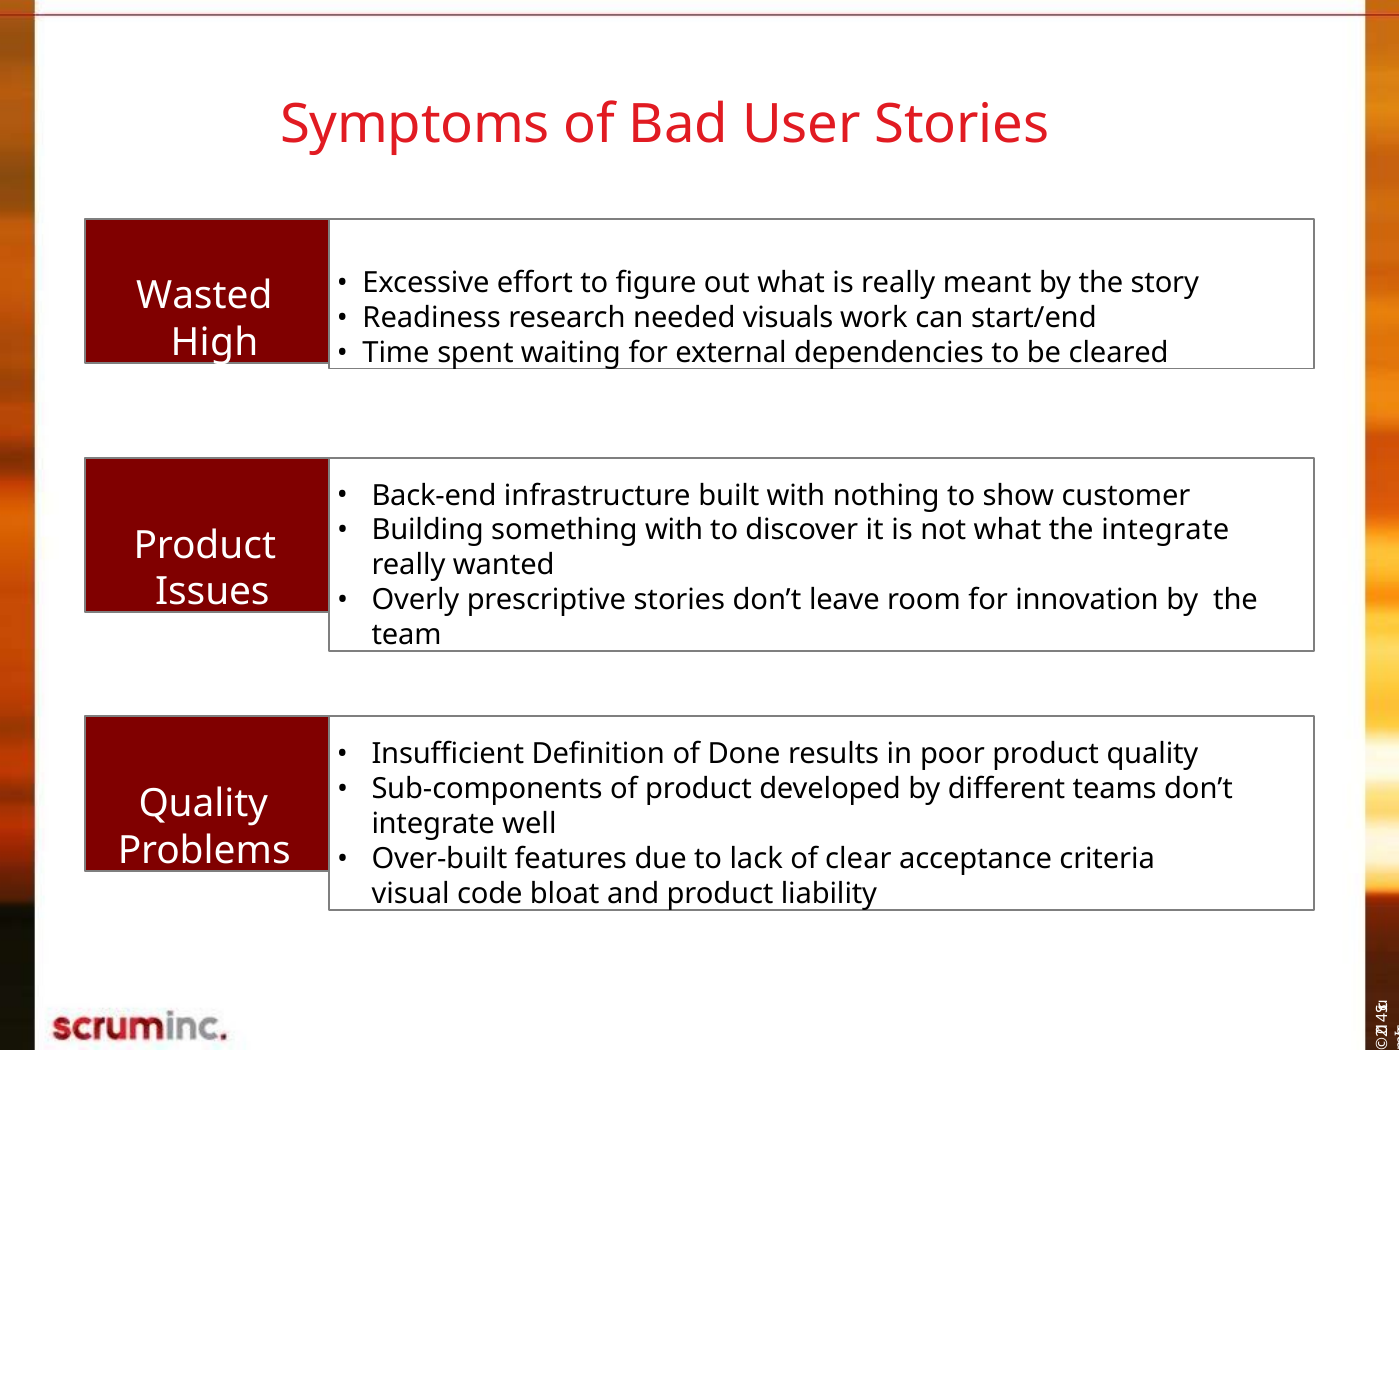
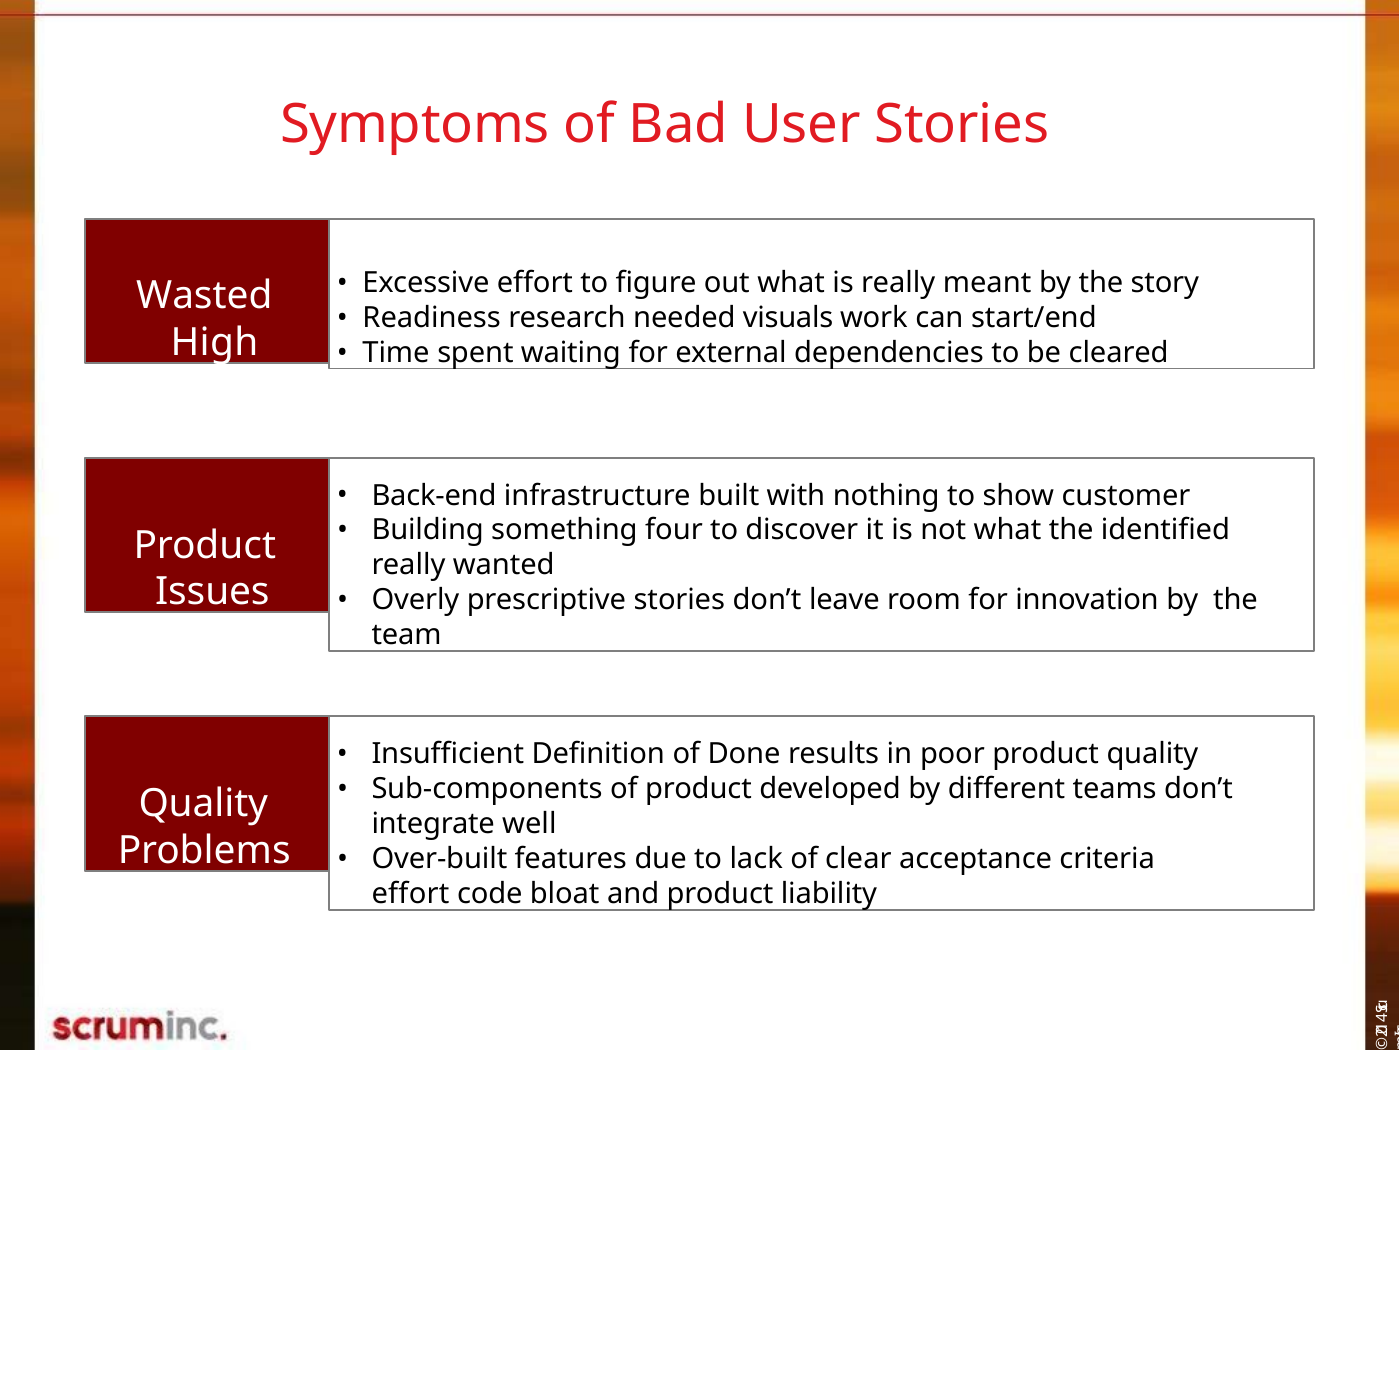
something with: with -> four
the integrate: integrate -> identified
visual at (411, 894): visual -> effort
